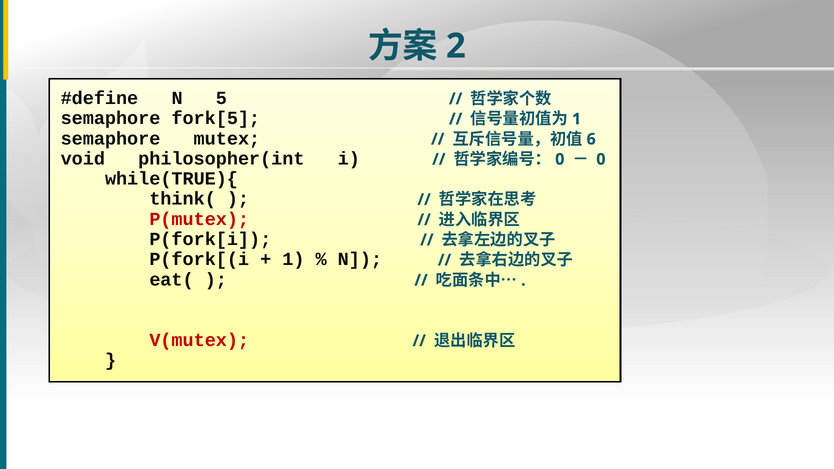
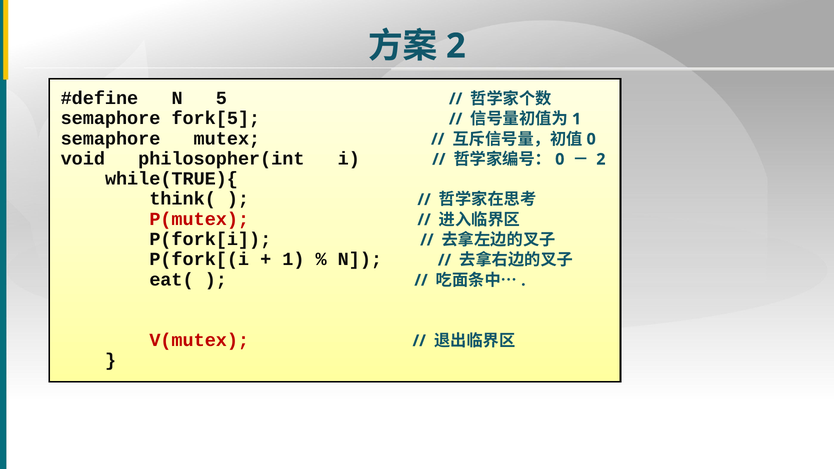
6 at (591, 139): 6 -> 0
0 at (601, 159): 0 -> 2
